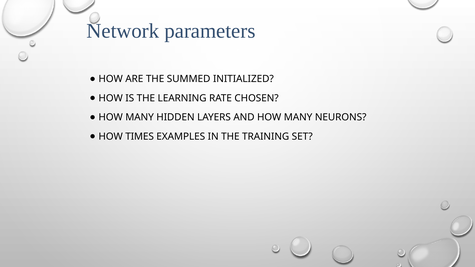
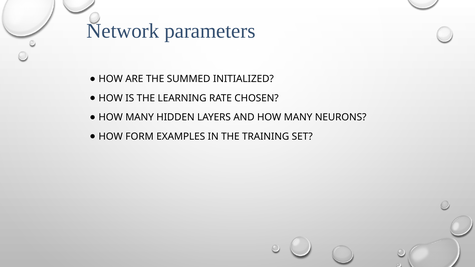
TIMES: TIMES -> FORM
